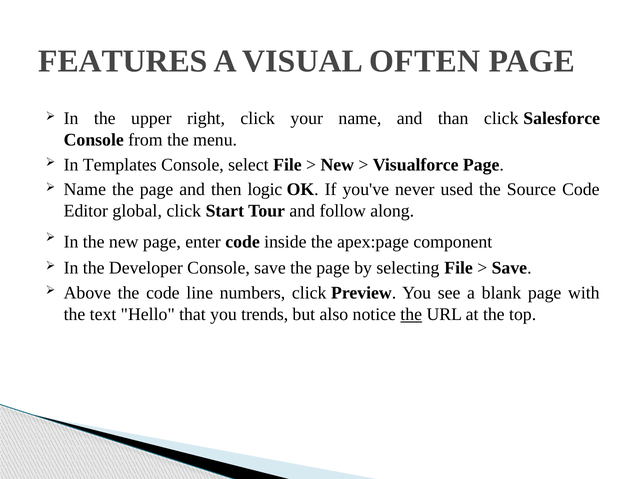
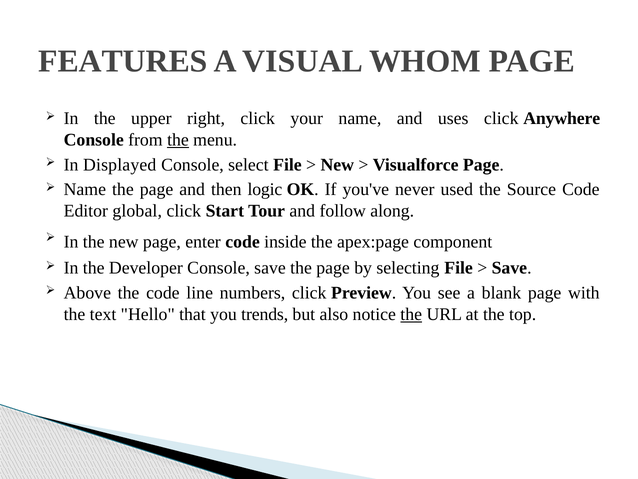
OFTEN: OFTEN -> WHOM
than: than -> uses
Salesforce: Salesforce -> Anywhere
the at (178, 140) underline: none -> present
Templates: Templates -> Displayed
